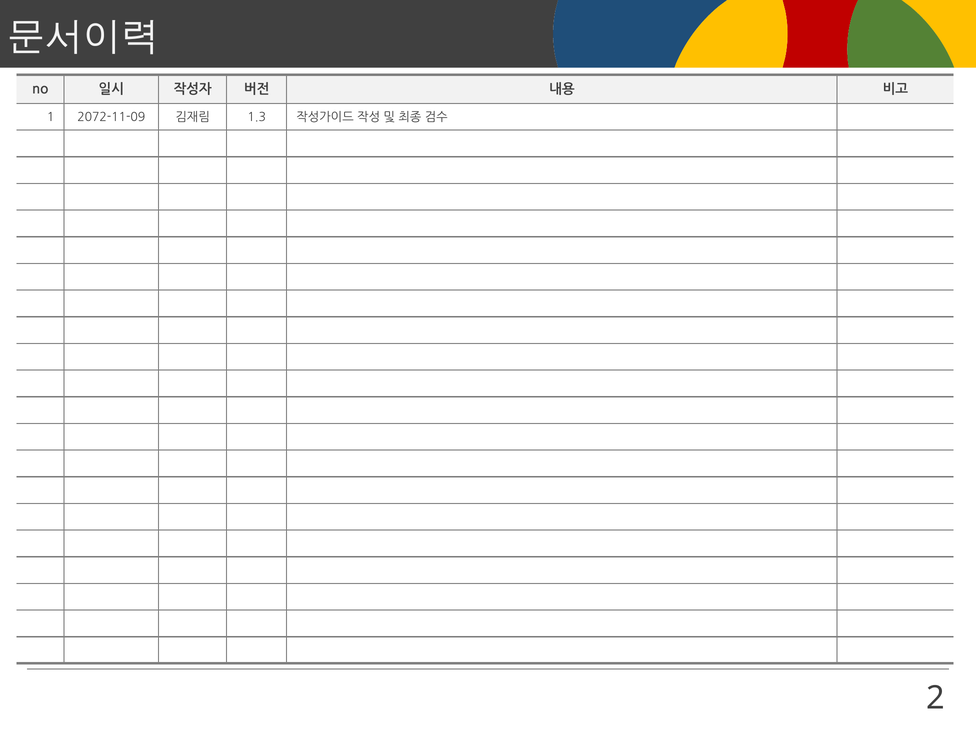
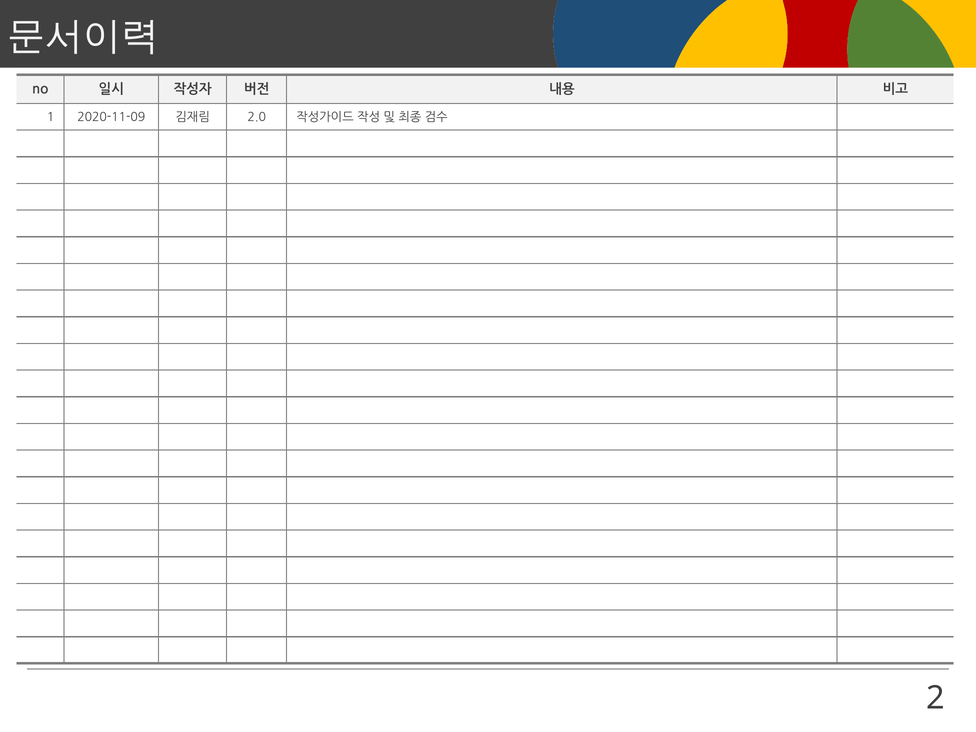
2072-11-09: 2072-11-09 -> 2020-11-09
1.3: 1.3 -> 2.0
